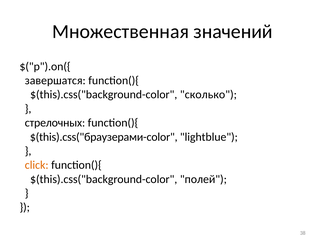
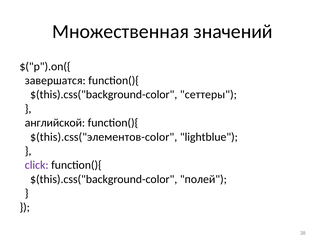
сколько: сколько -> сеттеры
стрелочных: стрелочных -> английской
$(this).css("браузерами-color: $(this).css("браузерами-color -> $(this).css("элементов-color
click colour: orange -> purple
